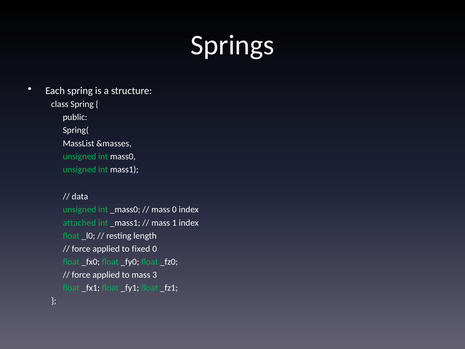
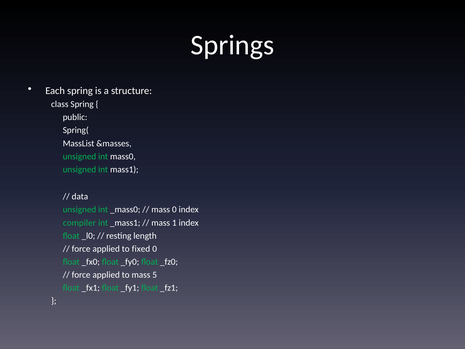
attached: attached -> compiler
3: 3 -> 5
